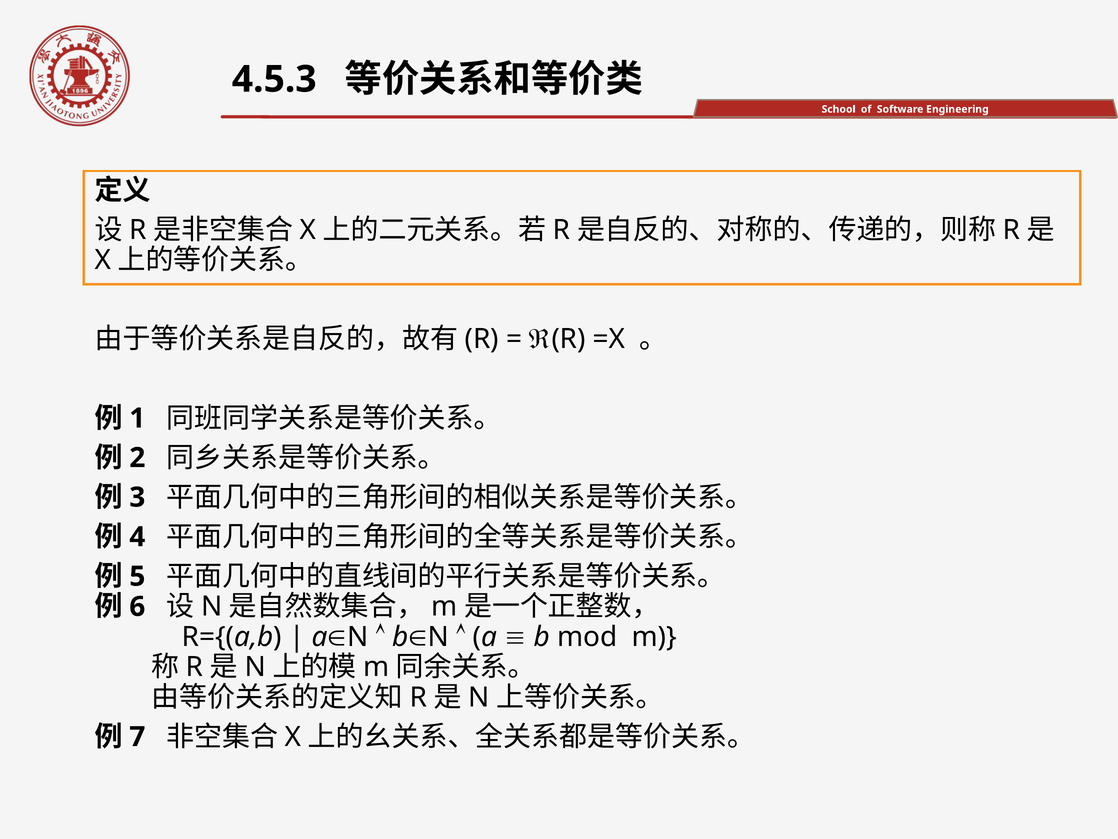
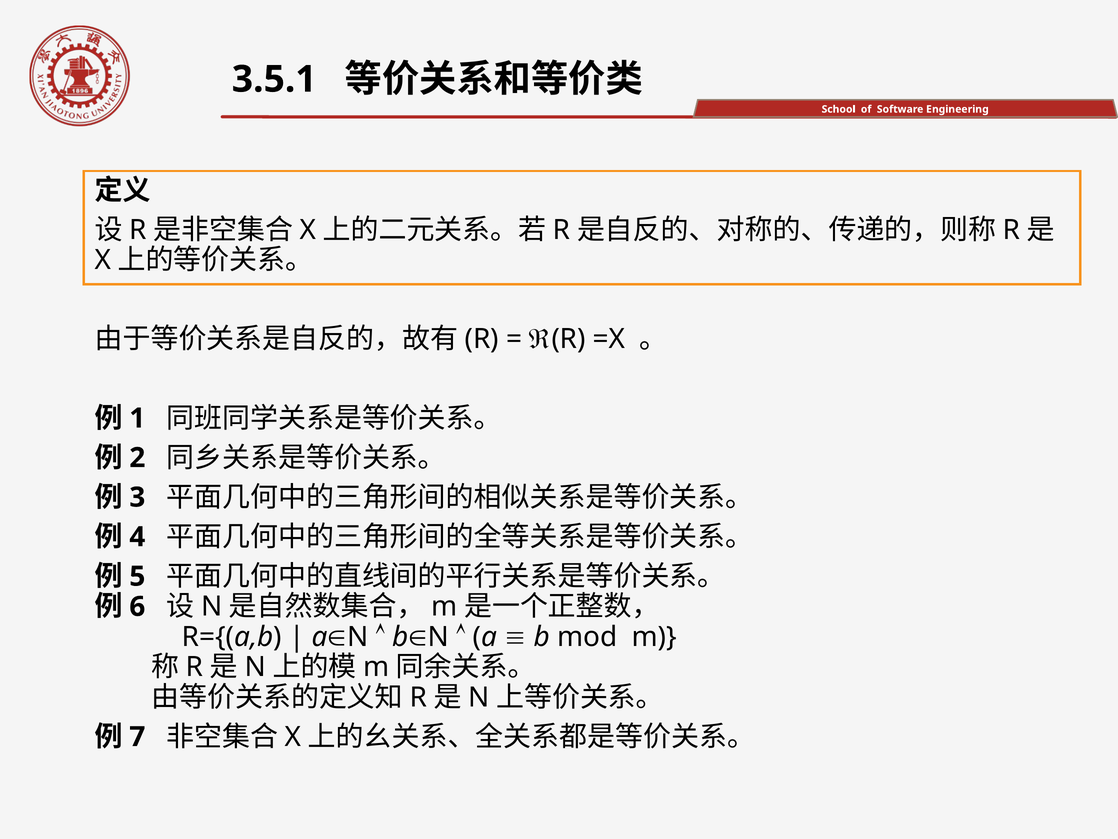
4.5.3: 4.5.3 -> 3.5.1
